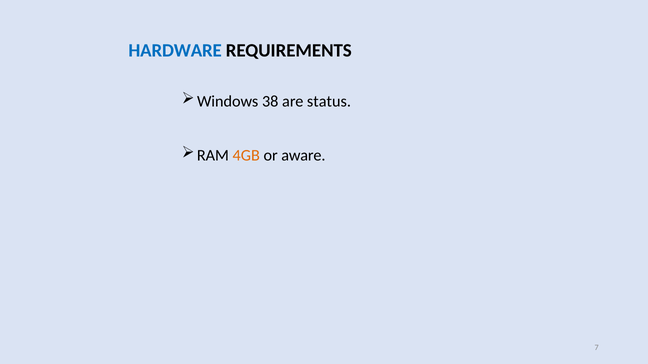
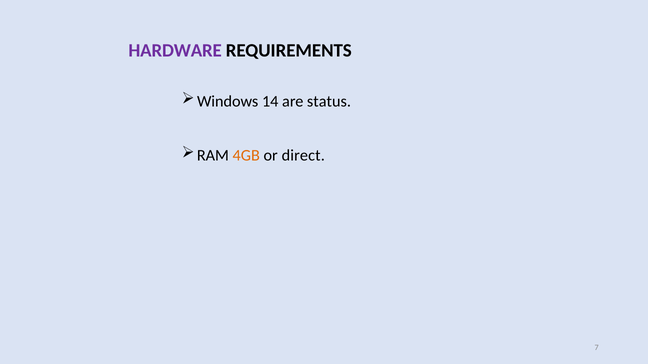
HARDWARE colour: blue -> purple
38: 38 -> 14
aware: aware -> direct
